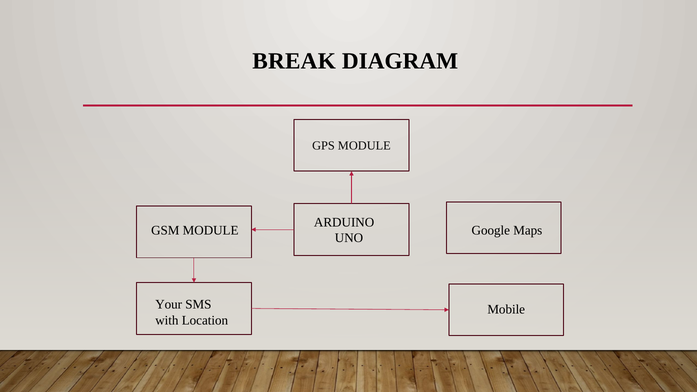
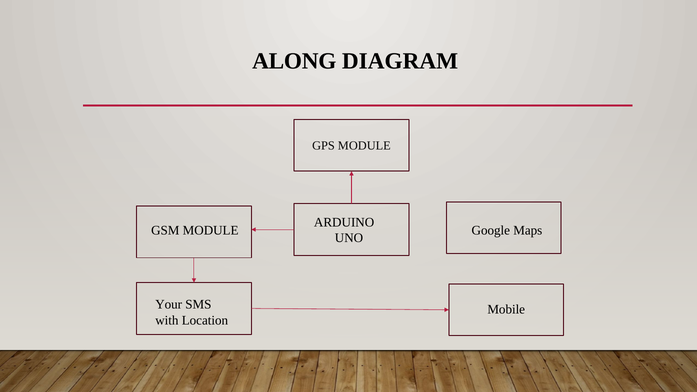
BREAK: BREAK -> ALONG
